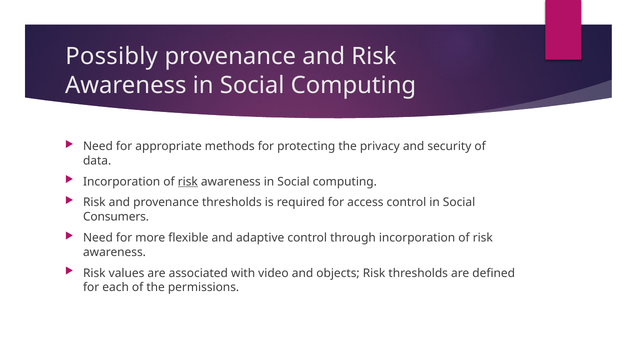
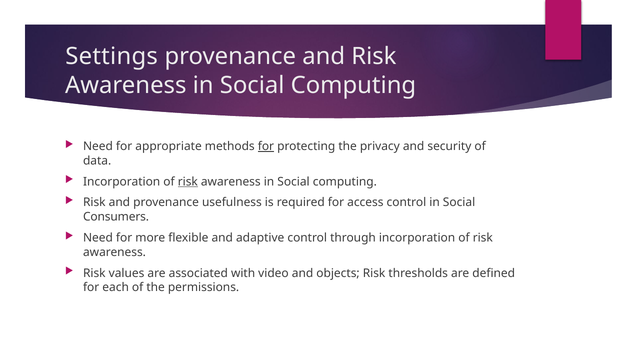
Possibly: Possibly -> Settings
for at (266, 146) underline: none -> present
provenance thresholds: thresholds -> usefulness
